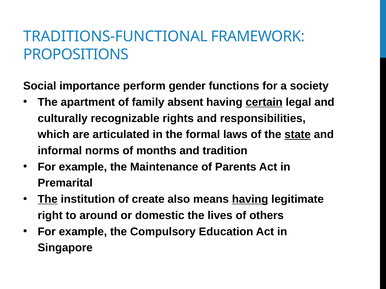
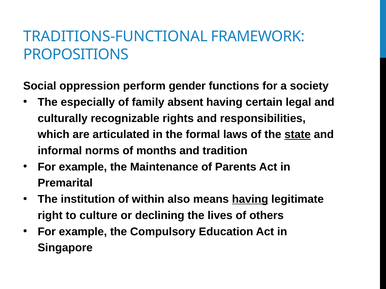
importance: importance -> oppression
apartment: apartment -> especially
certain underline: present -> none
The at (48, 200) underline: present -> none
create: create -> within
around: around -> culture
domestic: domestic -> declining
